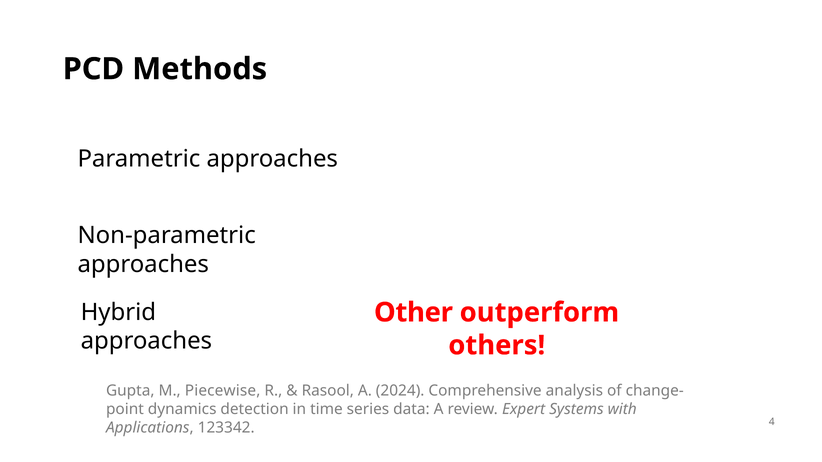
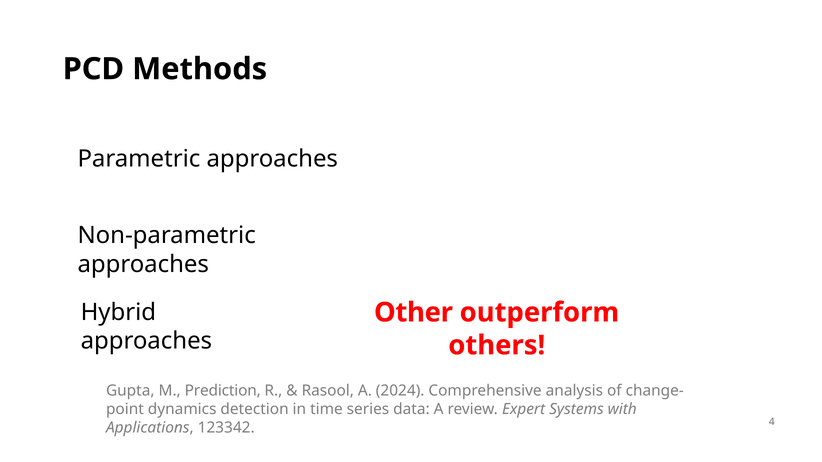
Piecewise: Piecewise -> Prediction
